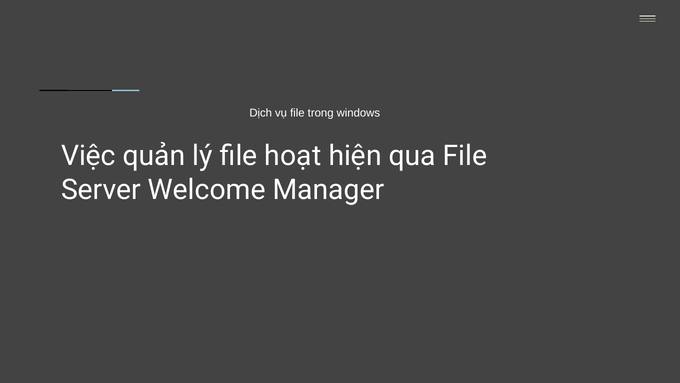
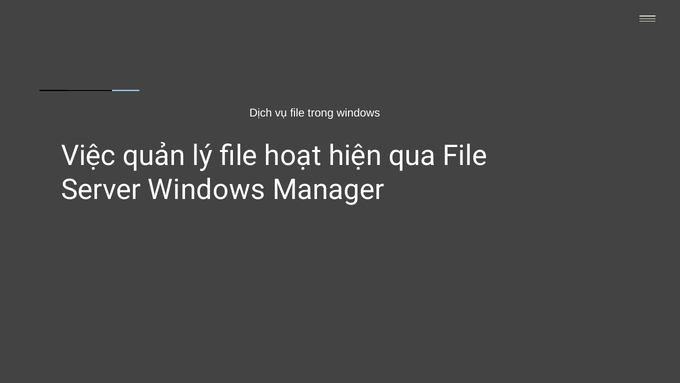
Server Welcome: Welcome -> Windows
